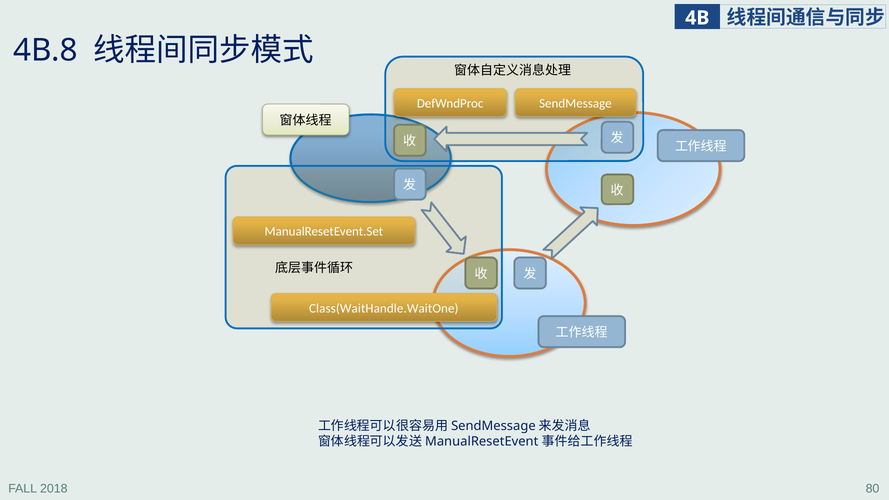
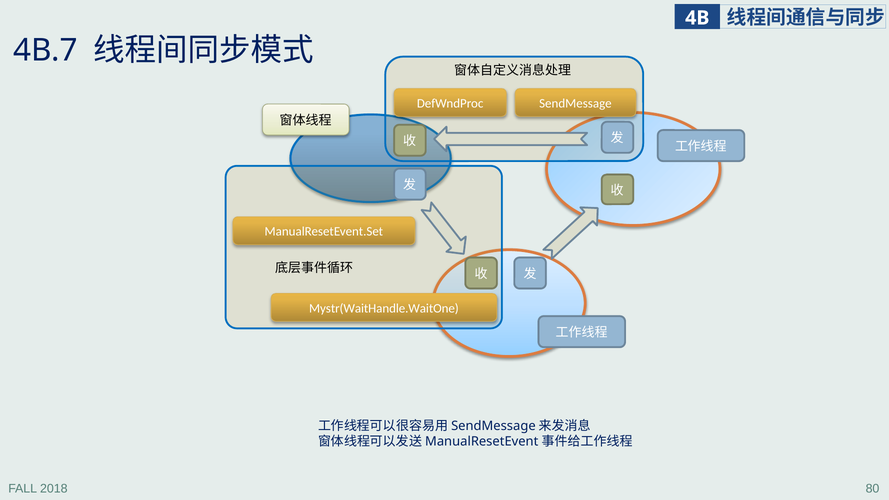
4B.8: 4B.8 -> 4B.7
Class(WaitHandle.WaitOne: Class(WaitHandle.WaitOne -> Mystr(WaitHandle.WaitOne
